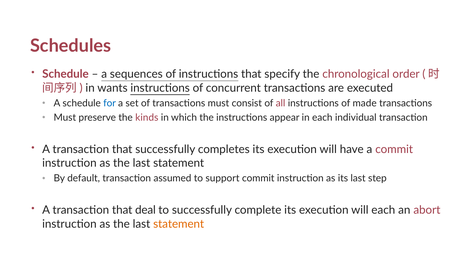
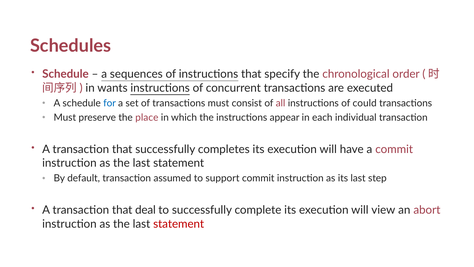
made: made -> could
kinds: kinds -> place
will each: each -> view
statement at (179, 224) colour: orange -> red
